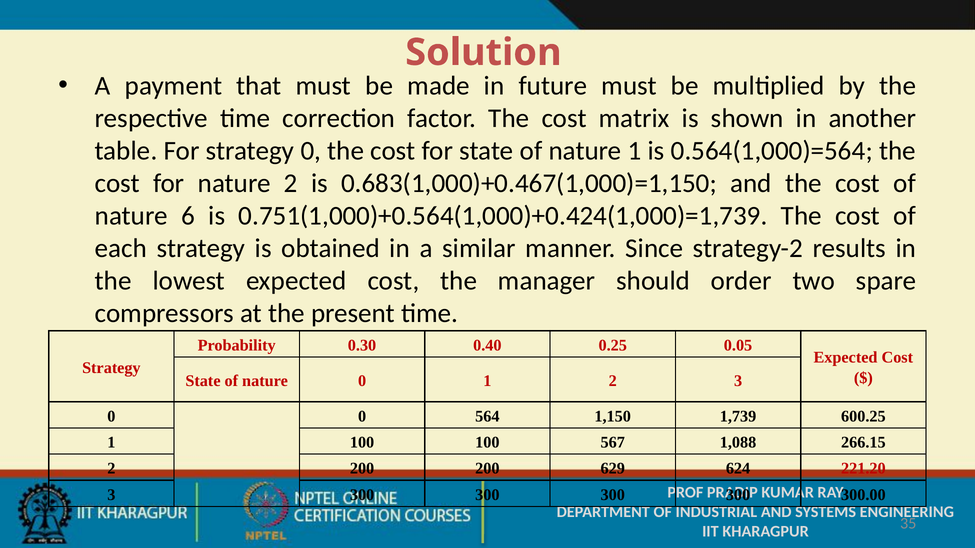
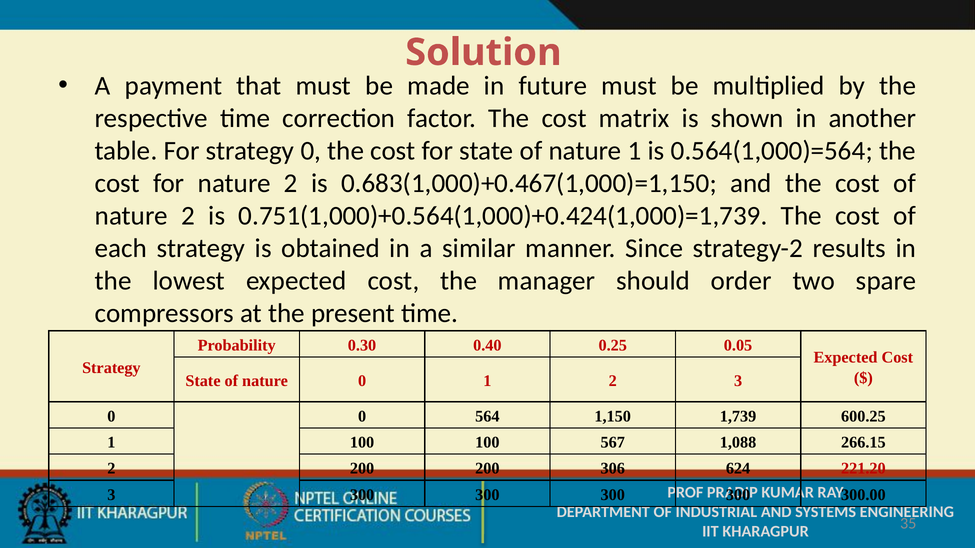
6 at (188, 216): 6 -> 2
629: 629 -> 306
